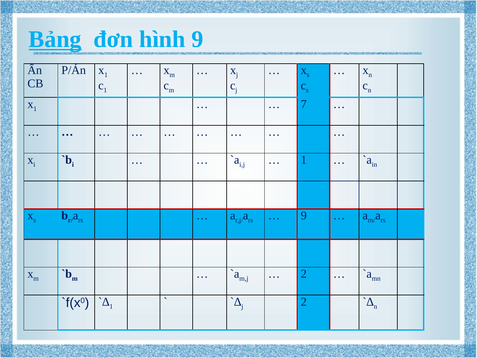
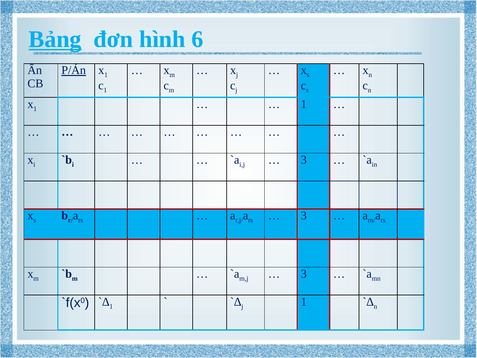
hình 9: 9 -> 6
P/Án underline: none -> present
7 at (304, 104): 7 -> 1
1 at (304, 160): 1 -> 3
9 at (304, 215): 9 -> 3
2 at (304, 274): 2 -> 3
2 at (304, 302): 2 -> 1
